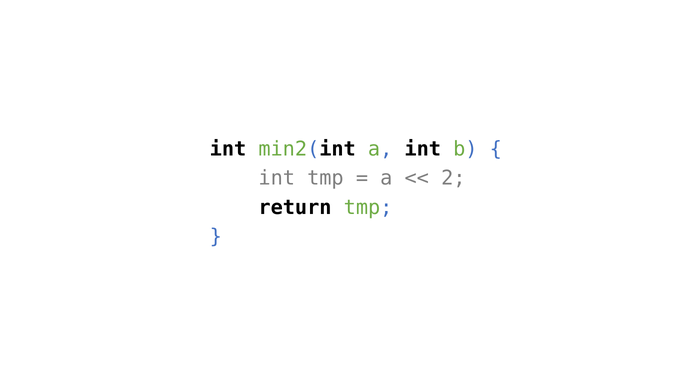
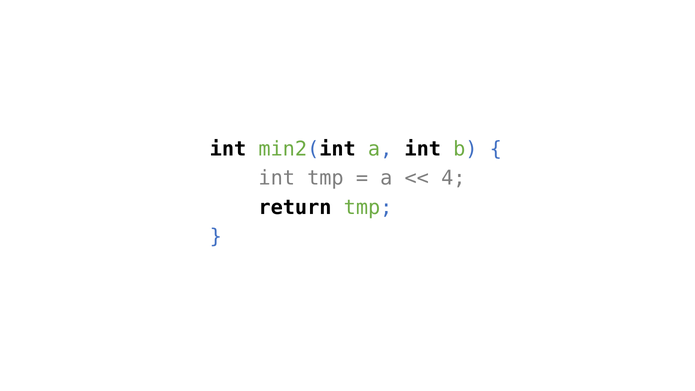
2: 2 -> 4
